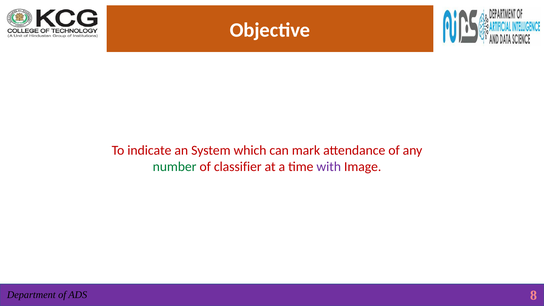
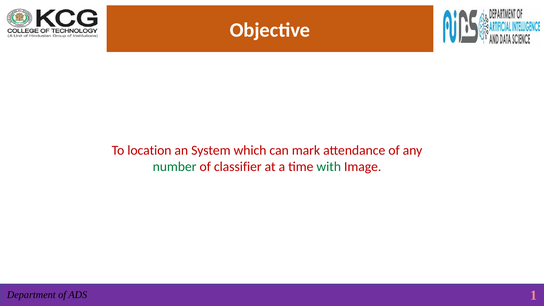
indicate: indicate -> location
with colour: purple -> green
8: 8 -> 1
